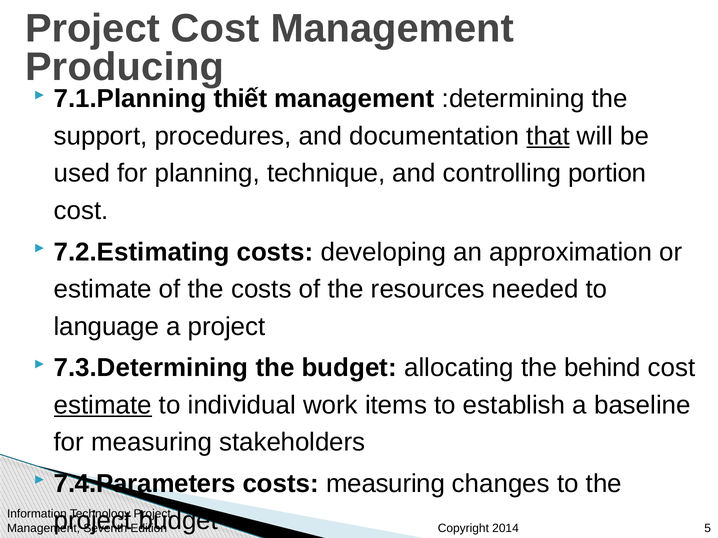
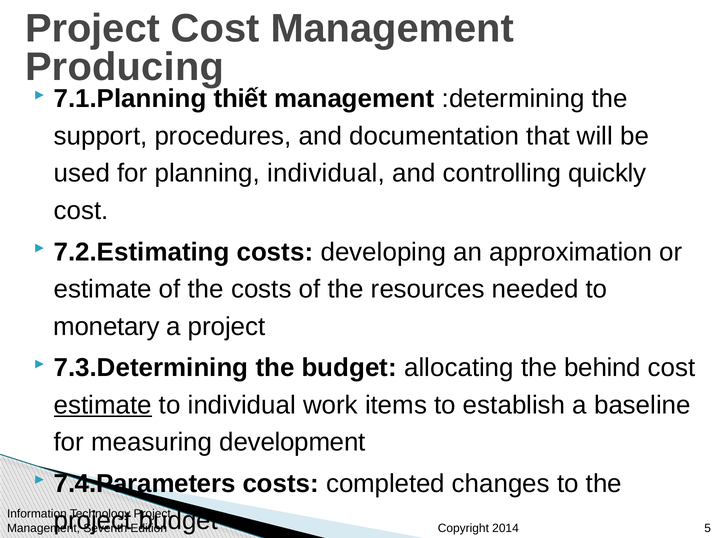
that underline: present -> none
planning technique: technique -> individual
portion: portion -> quickly
language: language -> monetary
stakeholders: stakeholders -> development
costs measuring: measuring -> completed
